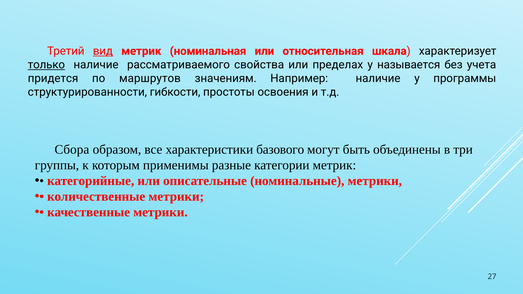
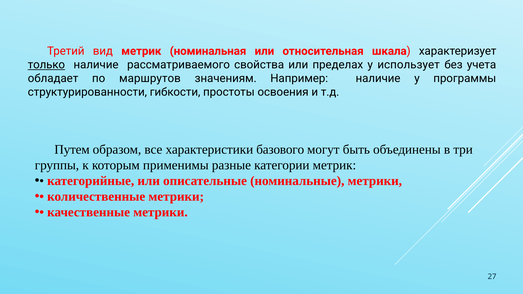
вид underline: present -> none
называется: называется -> использует
придется: придется -> обладает
Сбора: Сбора -> Путем
